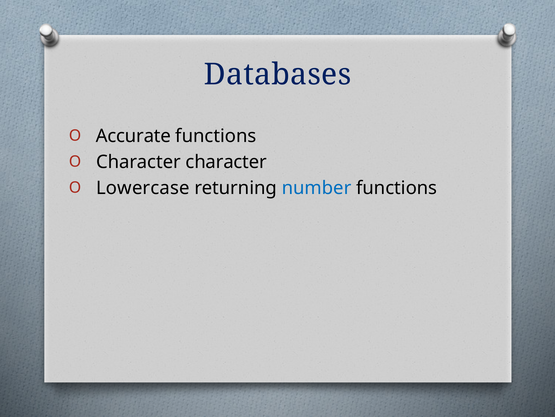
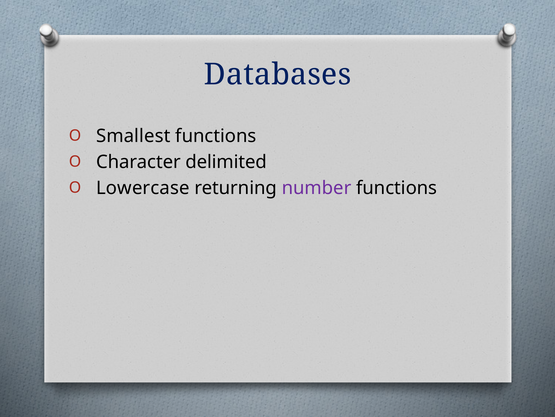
Accurate: Accurate -> Smallest
Character character: character -> delimited
number colour: blue -> purple
